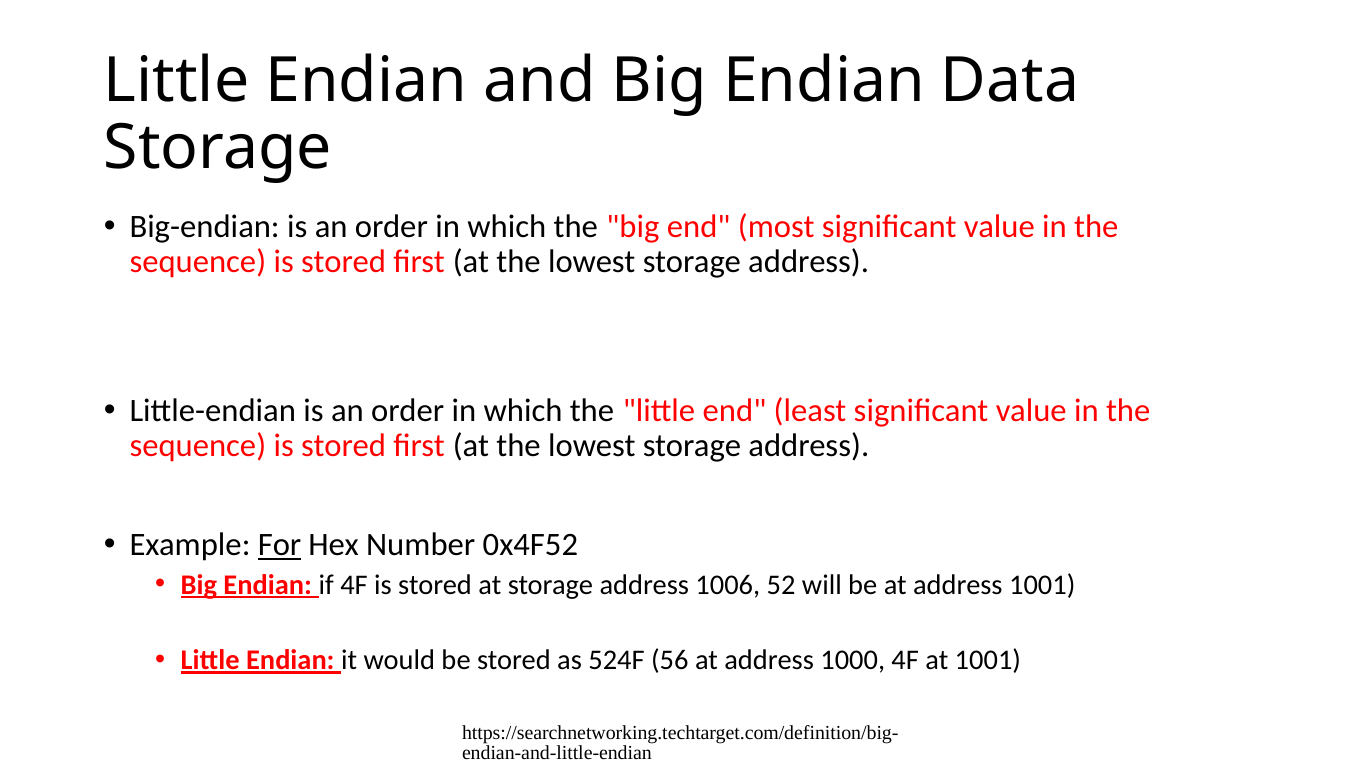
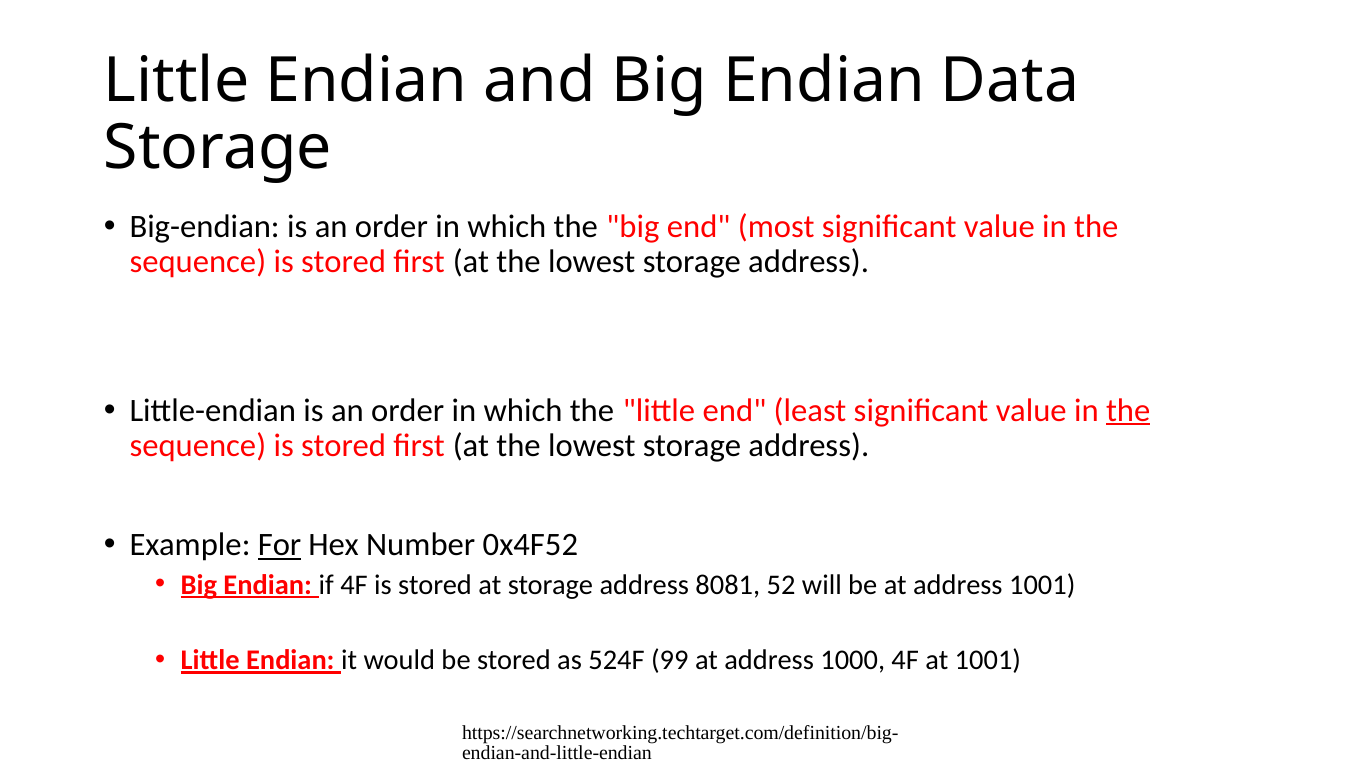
the at (1128, 410) underline: none -> present
1006: 1006 -> 8081
56: 56 -> 99
